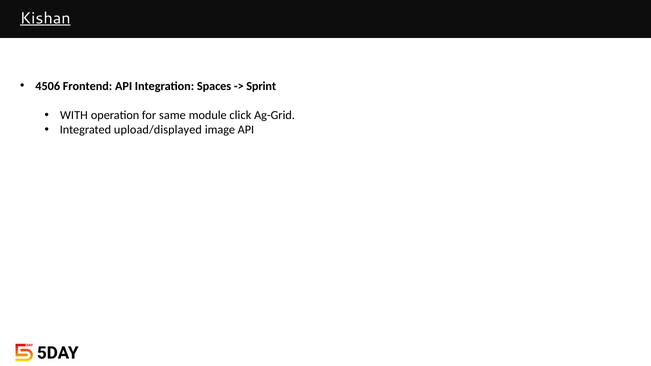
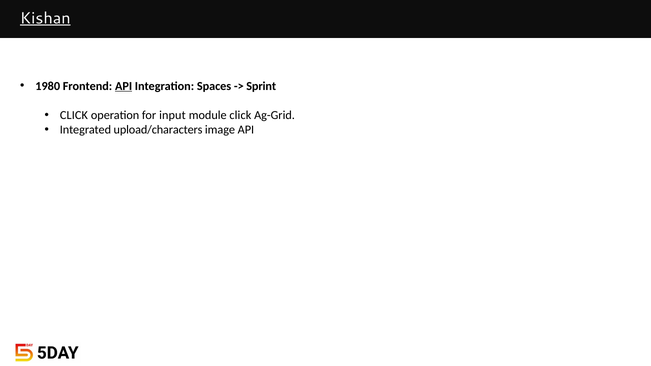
4506: 4506 -> 1980
API at (124, 86) underline: none -> present
WITH at (74, 115): WITH -> CLICK
same: same -> input
upload/displayed: upload/displayed -> upload/characters
